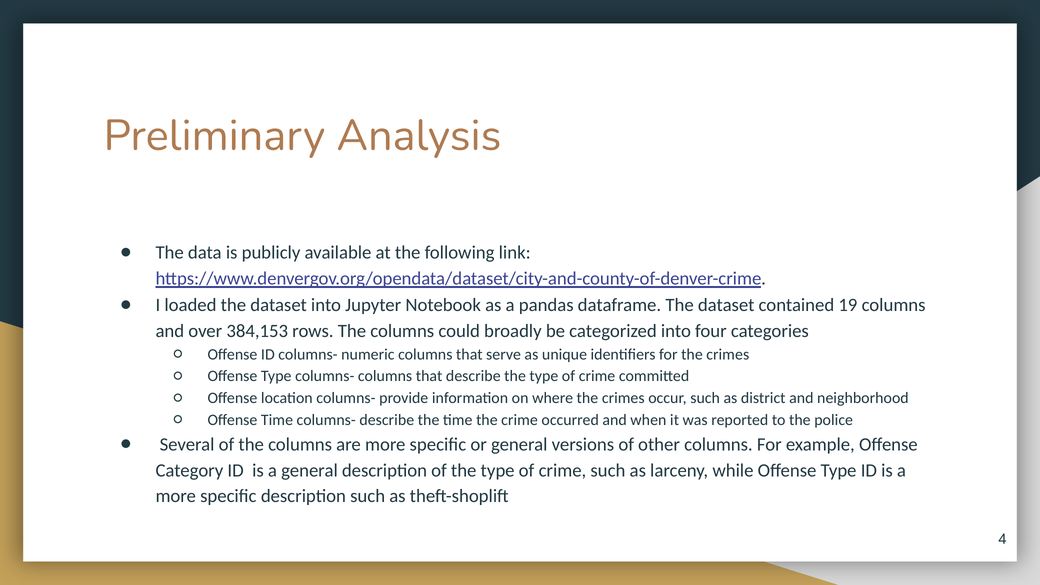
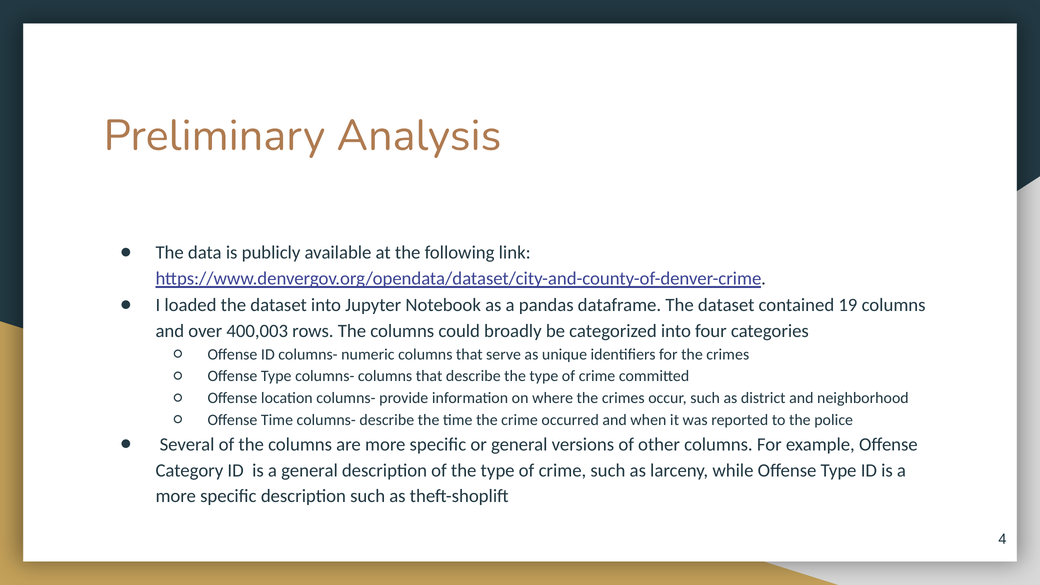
384,153: 384,153 -> 400,003
